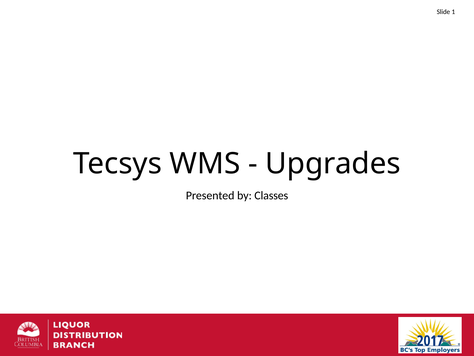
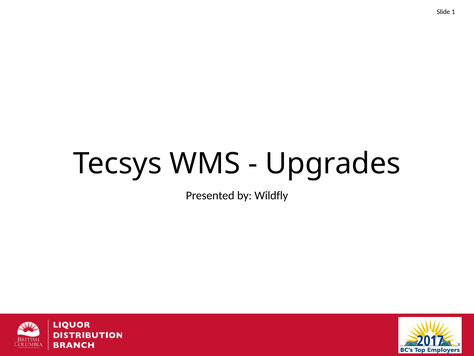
Classes: Classes -> Wildfly
